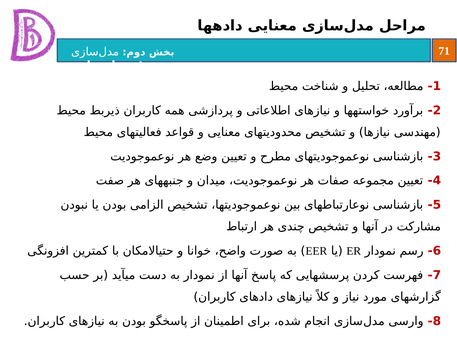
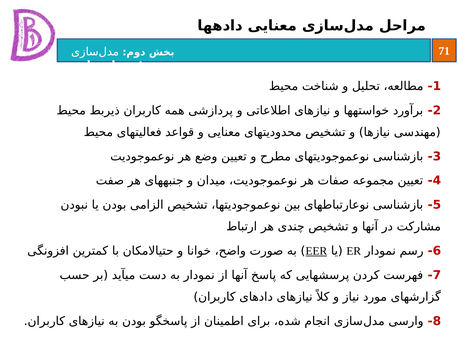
EER underline: none -> present
